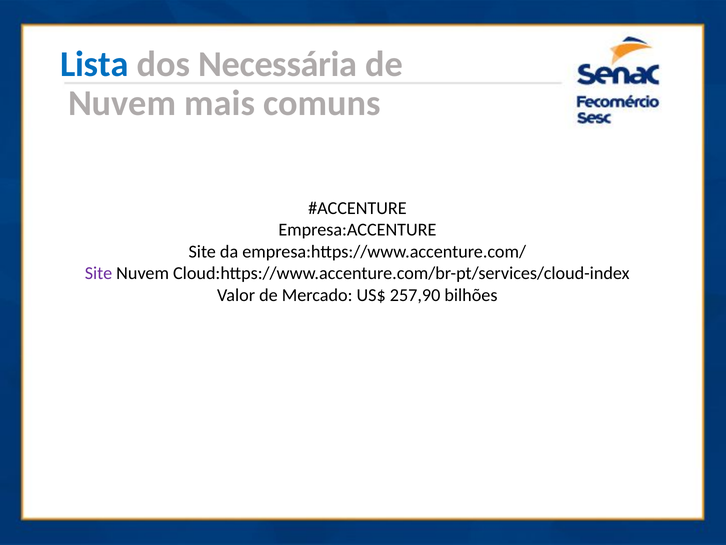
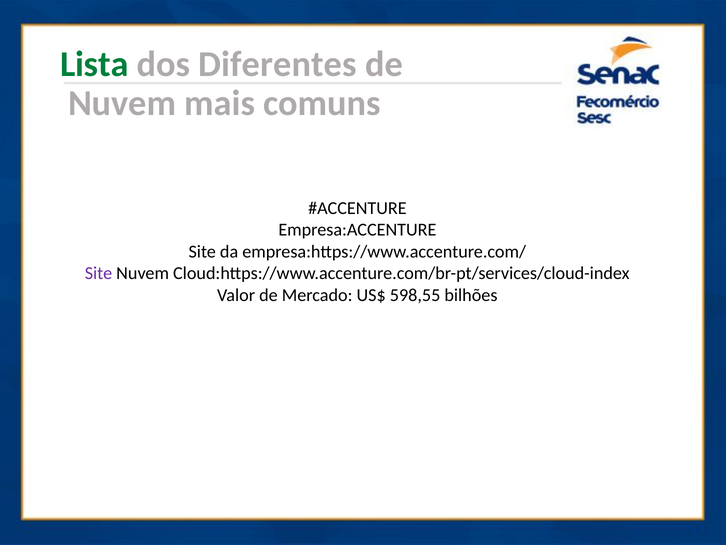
Lista colour: blue -> green
Necessária: Necessária -> Diferentes
257,90: 257,90 -> 598,55
